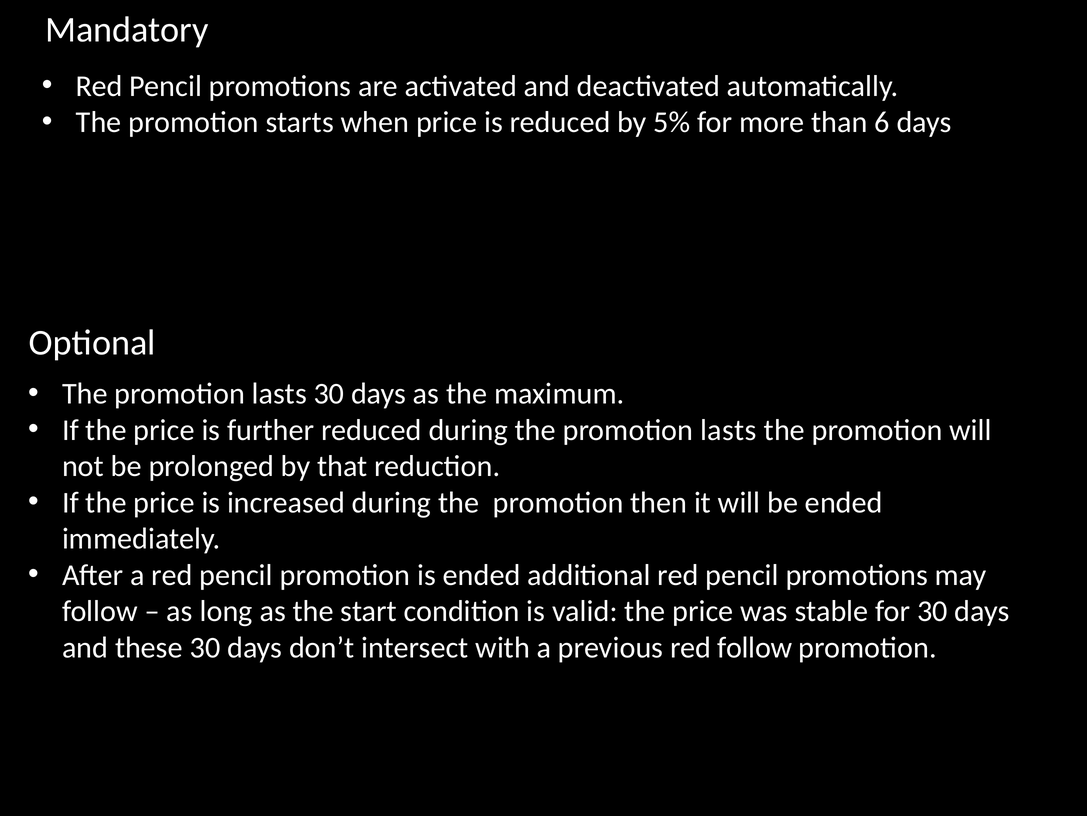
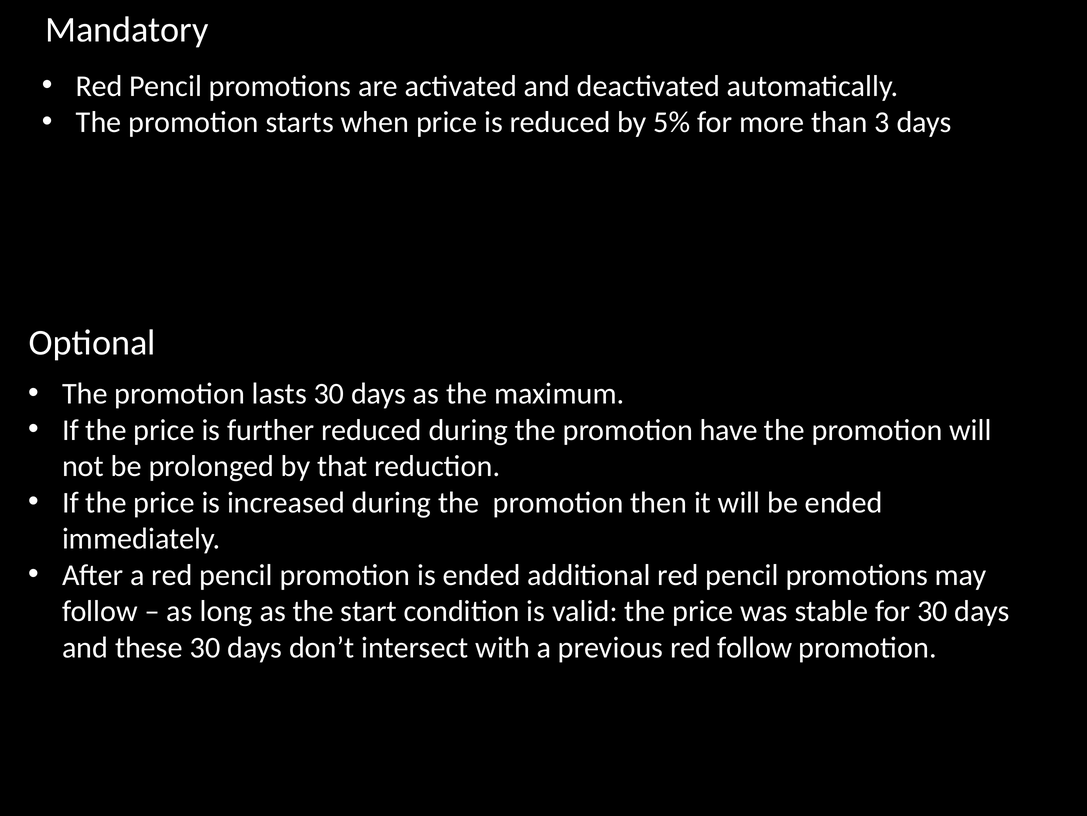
6: 6 -> 3
during the promotion lasts: lasts -> have
